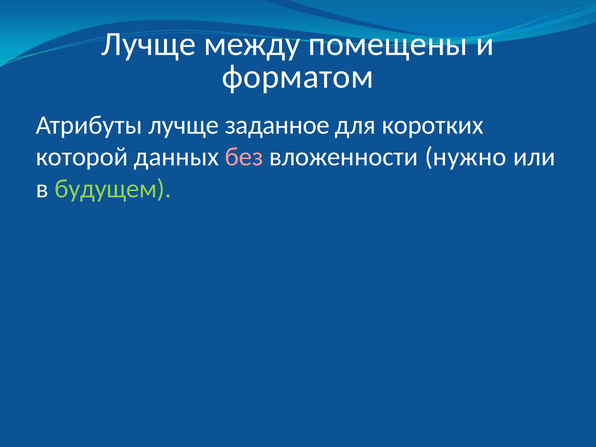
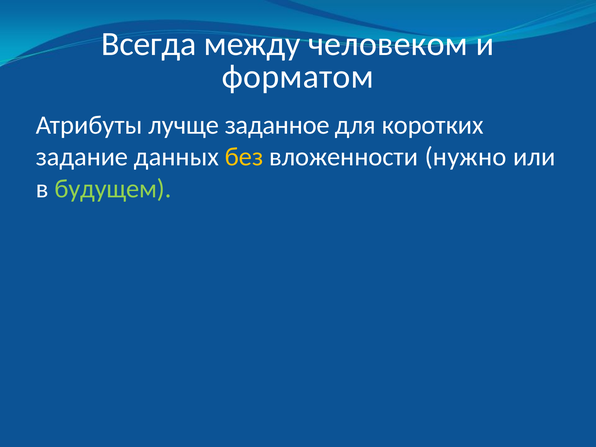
Лучще at (149, 44): Лучще -> Всегда
помещены: помещены -> человеком
которой: которой -> задание
без colour: pink -> yellow
